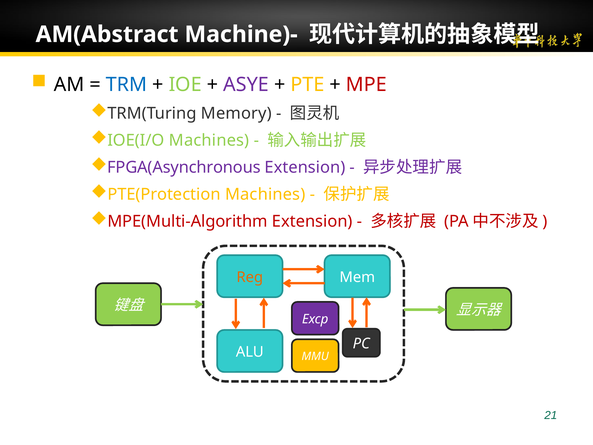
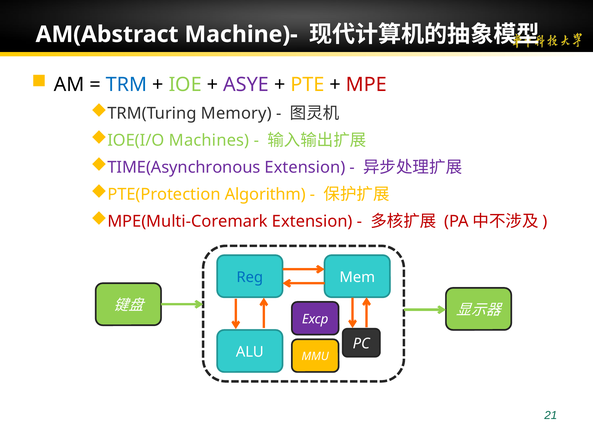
FPGA(Asynchronous: FPGA(Asynchronous -> TIME(Asynchronous
PTE(Protection Machines: Machines -> Algorithm
MPE(Multi-Algorithm: MPE(Multi-Algorithm -> MPE(Multi-Coremark
Reg colour: orange -> blue
